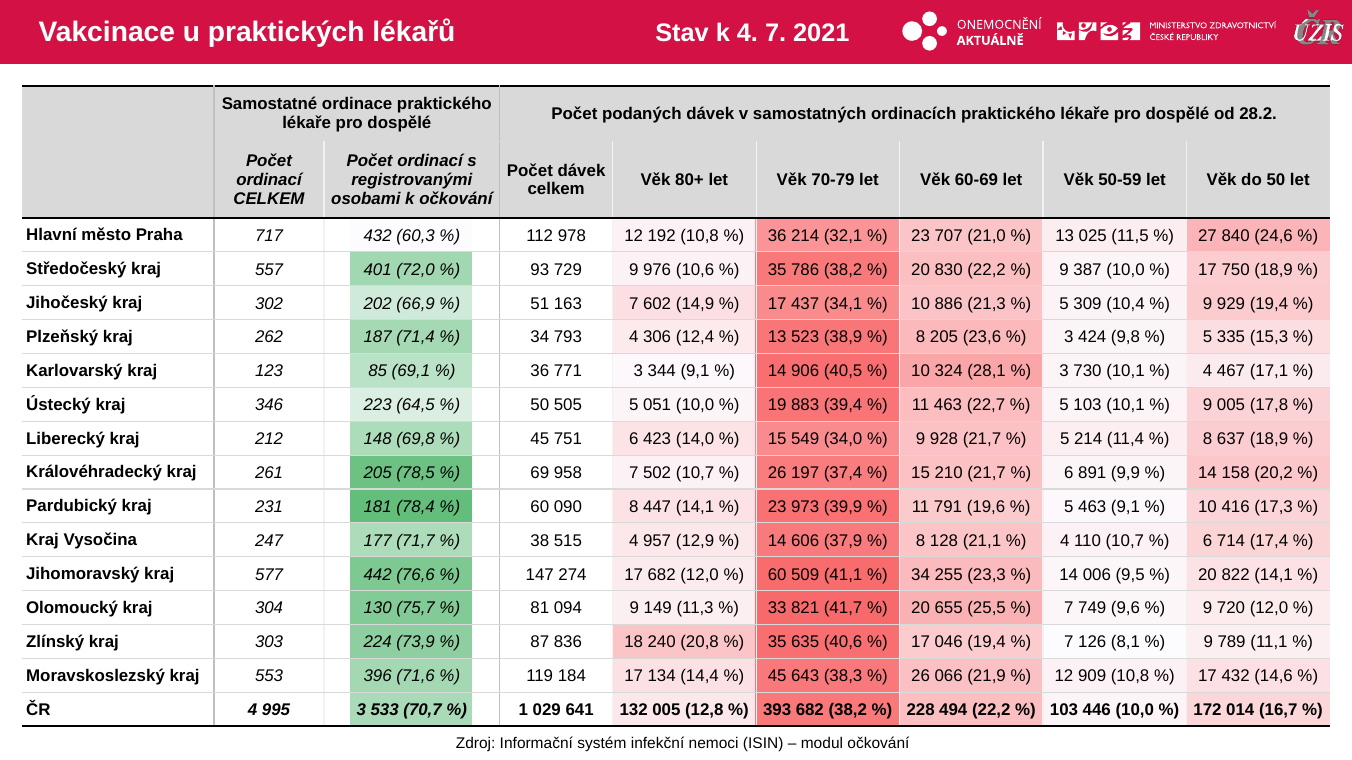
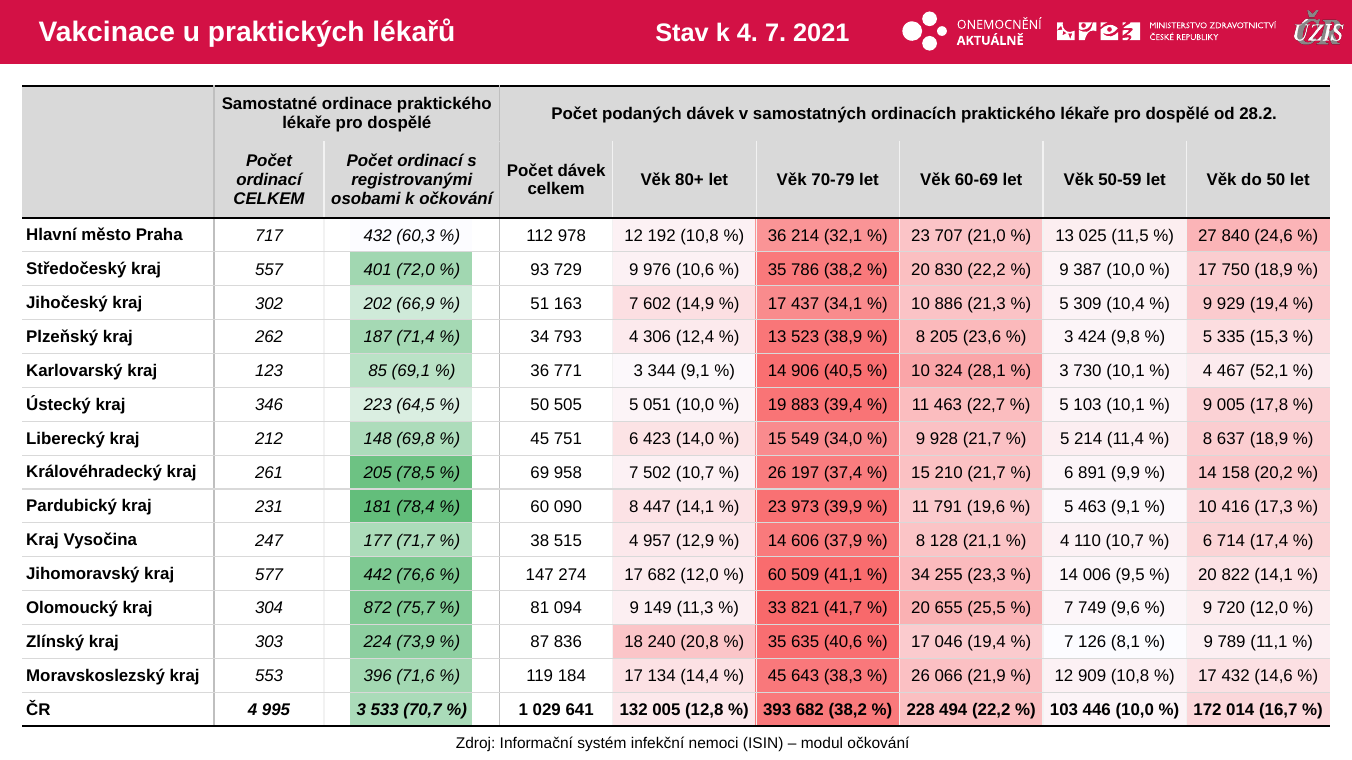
17,1: 17,1 -> 52,1
130: 130 -> 872
